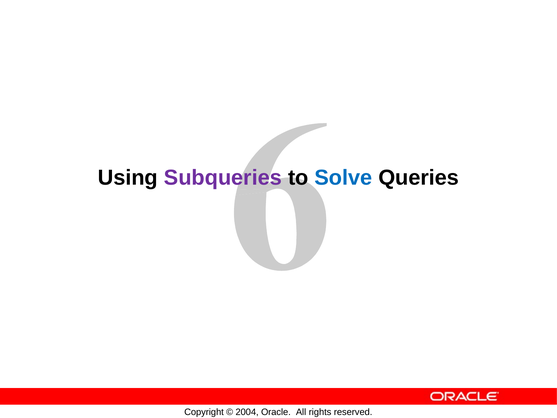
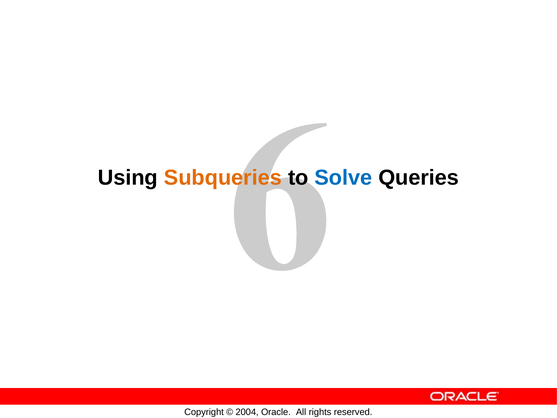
Subqueries colour: purple -> orange
